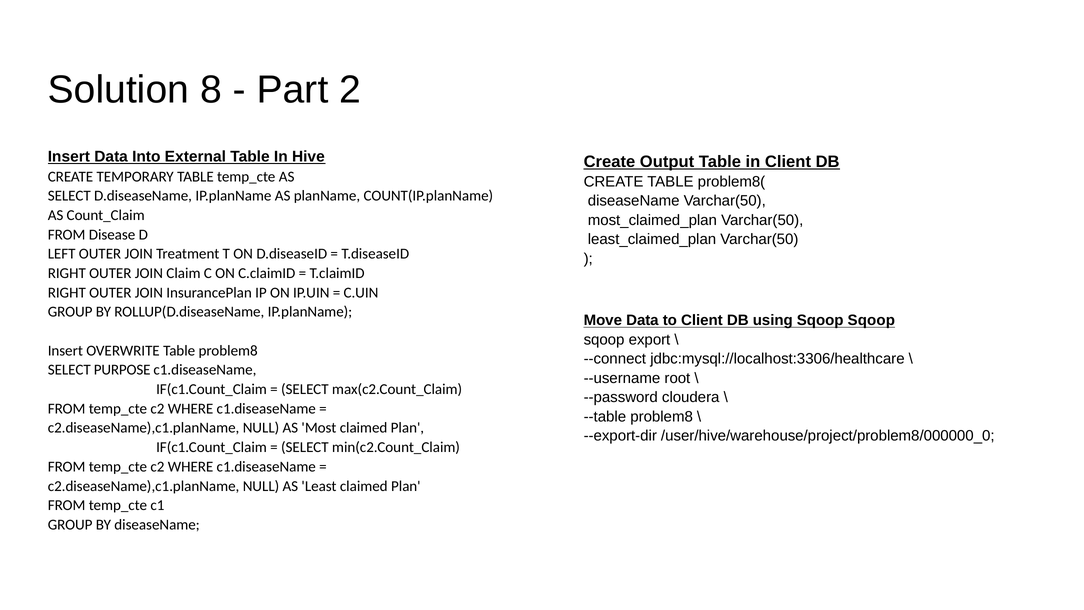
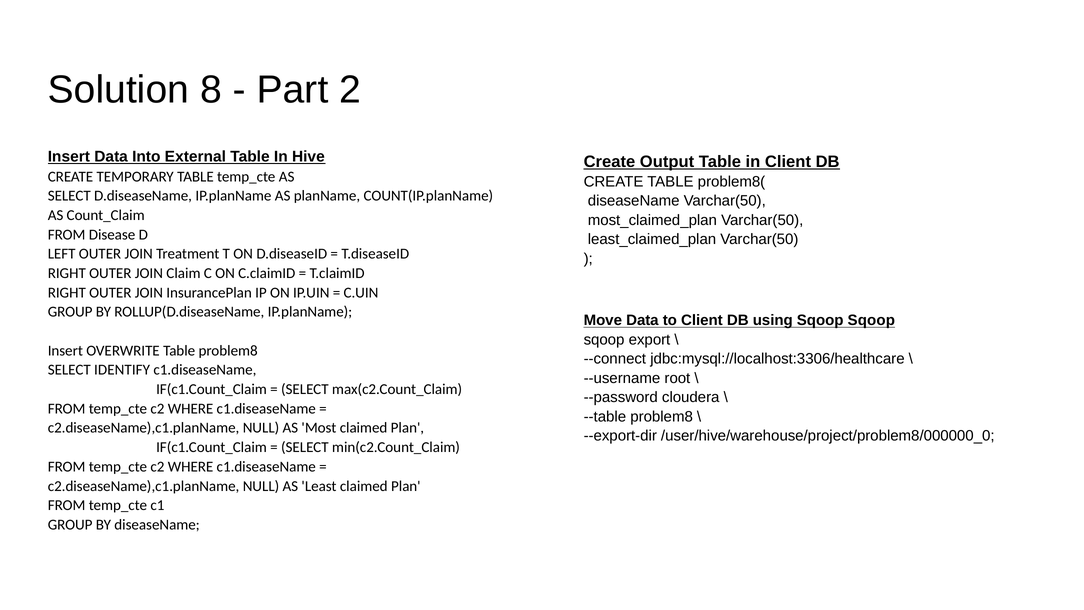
PURPOSE: PURPOSE -> IDENTIFY
